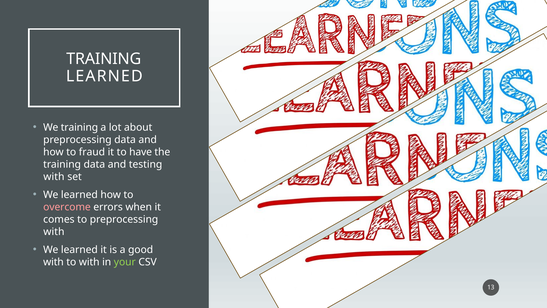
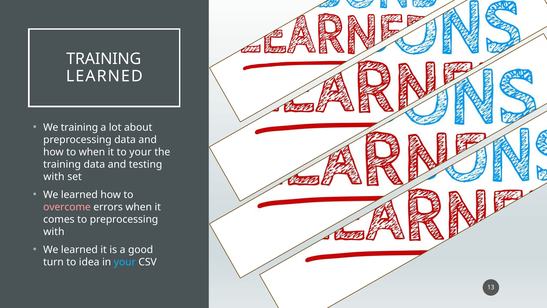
to fraud: fraud -> when
to have: have -> your
with at (53, 262): with -> turn
to with: with -> idea
your at (125, 262) colour: light green -> light blue
